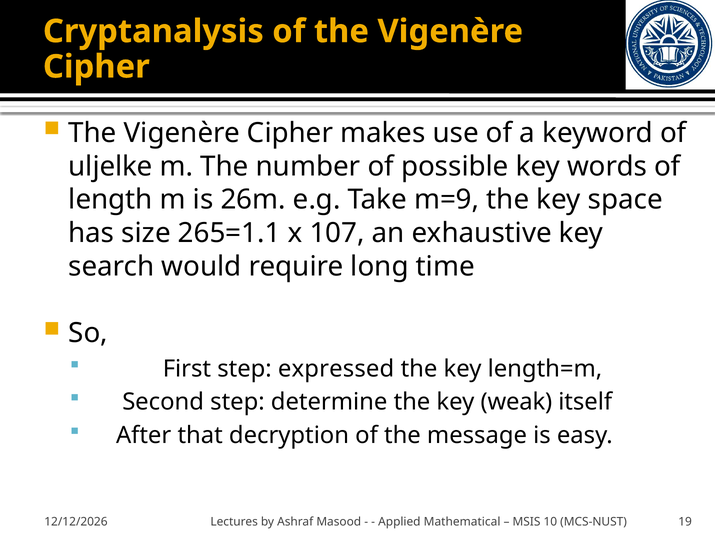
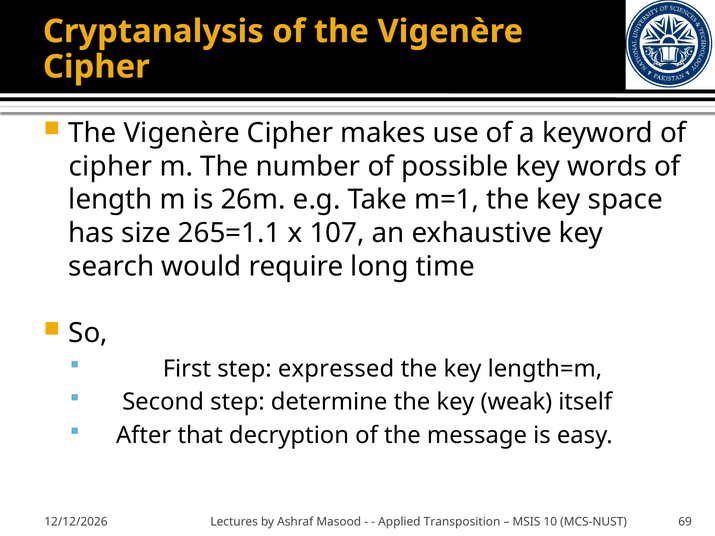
uljelke at (111, 166): uljelke -> cipher
m=9: m=9 -> m=1
Mathematical: Mathematical -> Transposition
19: 19 -> 69
